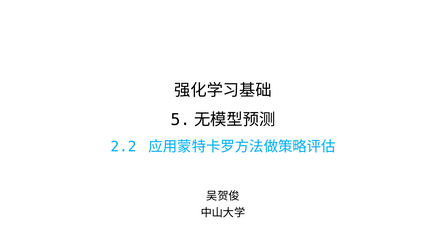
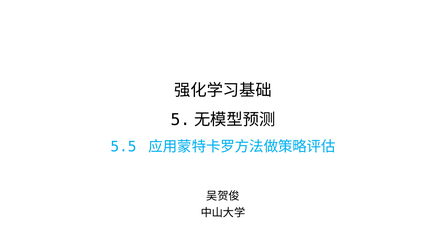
2.2: 2.2 -> 5.5
